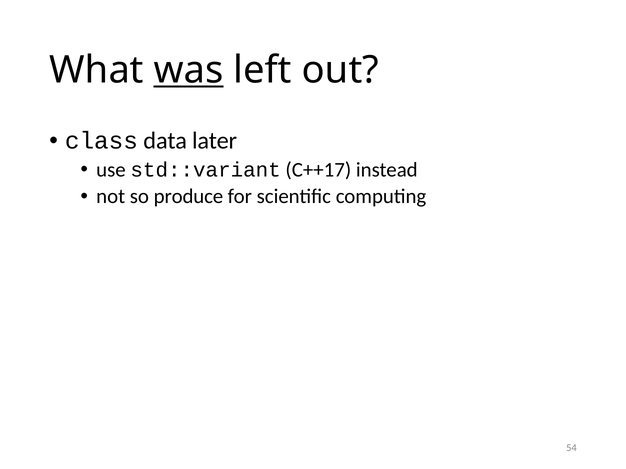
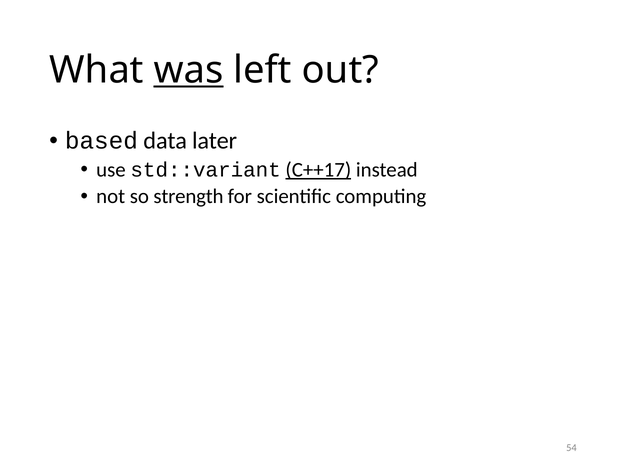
class: class -> based
C++17 underline: none -> present
produce: produce -> strength
